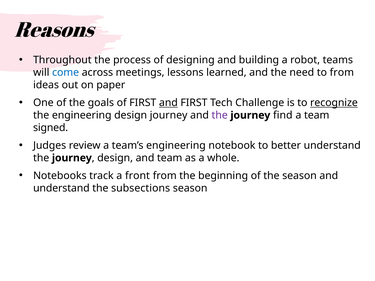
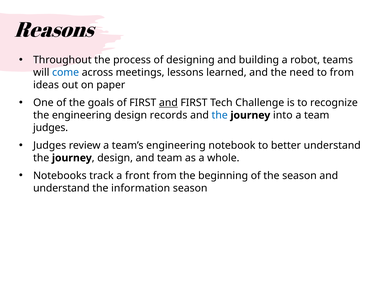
recognize underline: present -> none
design journey: journey -> records
the at (220, 115) colour: purple -> blue
find: find -> into
signed at (51, 128): signed -> judges
subsections: subsections -> information
